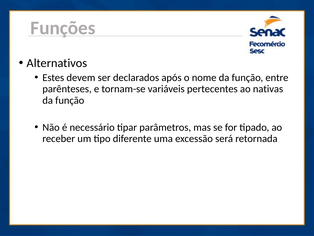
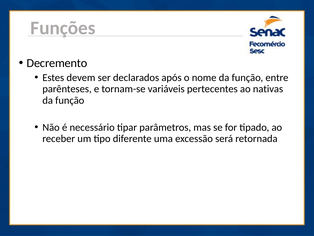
Alternativos: Alternativos -> Decremento
